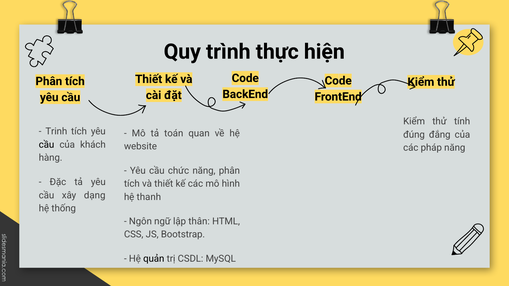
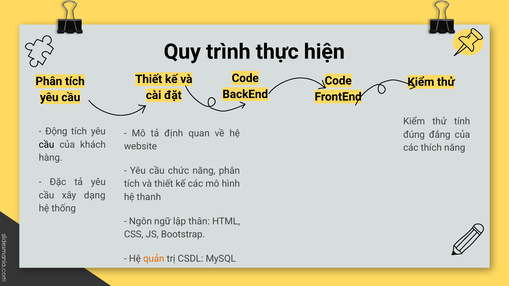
Trinh: Trinh -> Động
toán: toán -> định
pháp: pháp -> thích
quản colour: black -> orange
